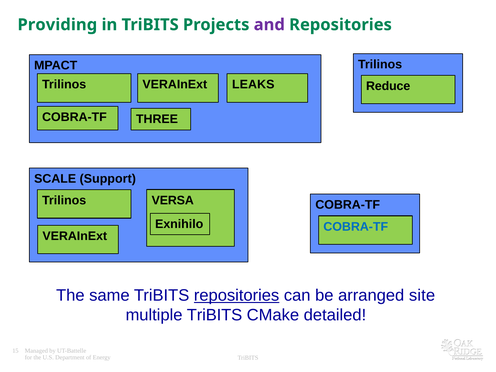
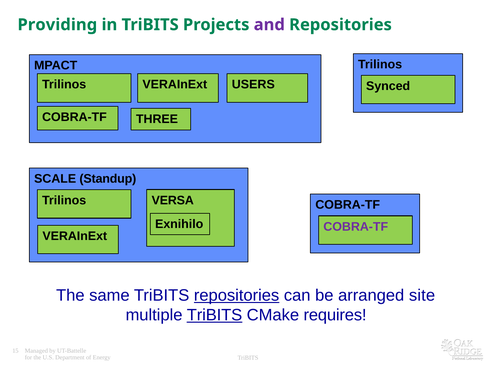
LEAKS: LEAKS -> USERS
Reduce: Reduce -> Synced
Support: Support -> Standup
COBRA-TF at (356, 227) colour: blue -> purple
TriBITS at (215, 315) underline: none -> present
detailed: detailed -> requires
